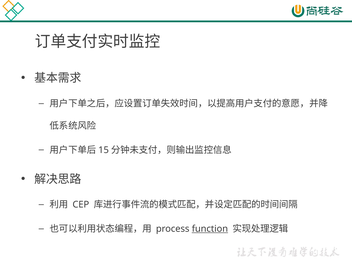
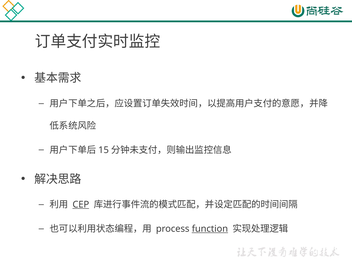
CEP underline: none -> present
